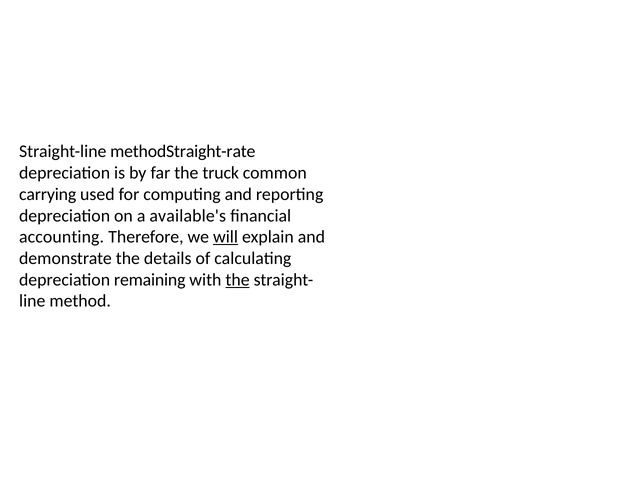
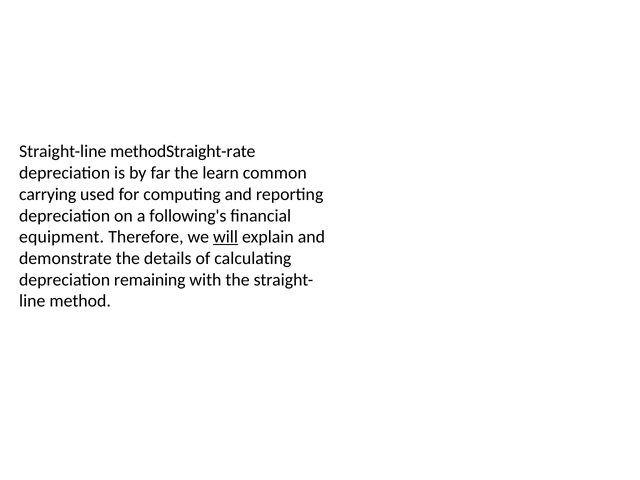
truck: truck -> learn
available's: available's -> following's
accounting: accounting -> equipment
the at (238, 280) underline: present -> none
